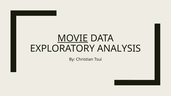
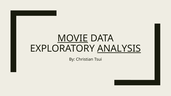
ANALYSIS underline: none -> present
